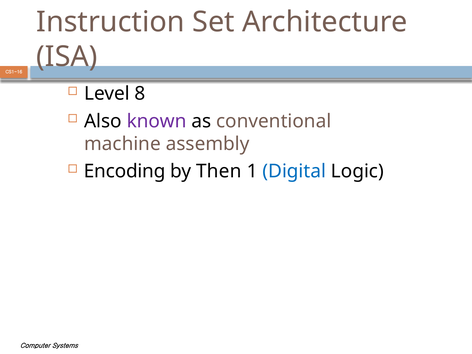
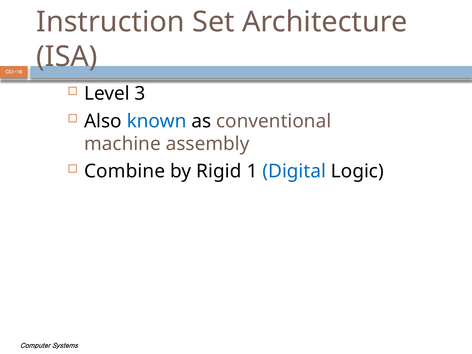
8: 8 -> 3
known colour: purple -> blue
Encoding: Encoding -> Combine
Then: Then -> Rigid
